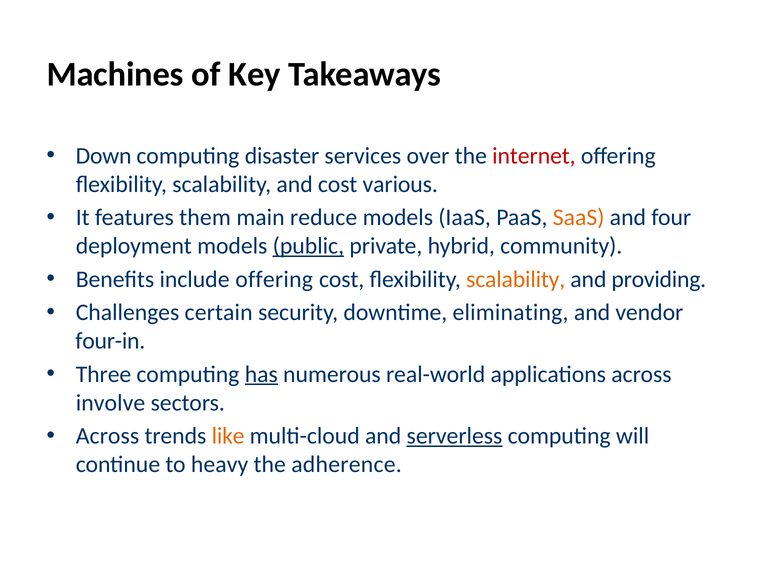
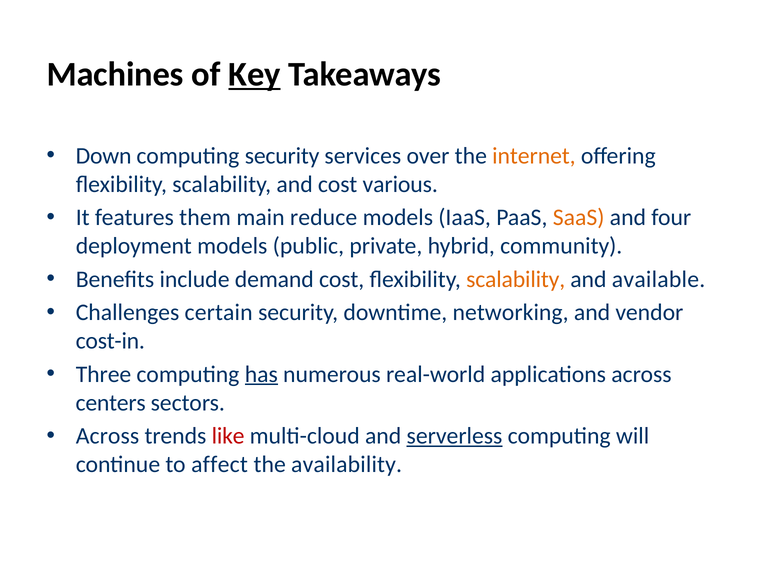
Key underline: none -> present
computing disaster: disaster -> security
internet colour: red -> orange
public underline: present -> none
include offering: offering -> demand
providing: providing -> available
eliminating: eliminating -> networking
four-in: four-in -> cost-in
involve: involve -> centers
like colour: orange -> red
heavy: heavy -> affect
adherence: adherence -> availability
